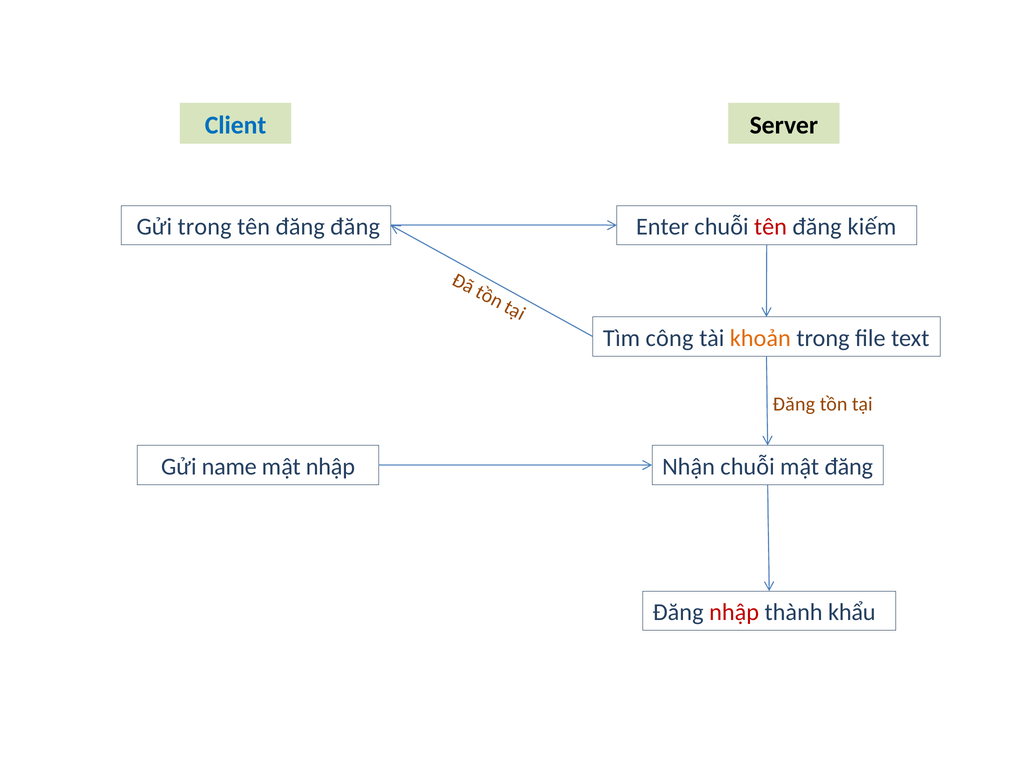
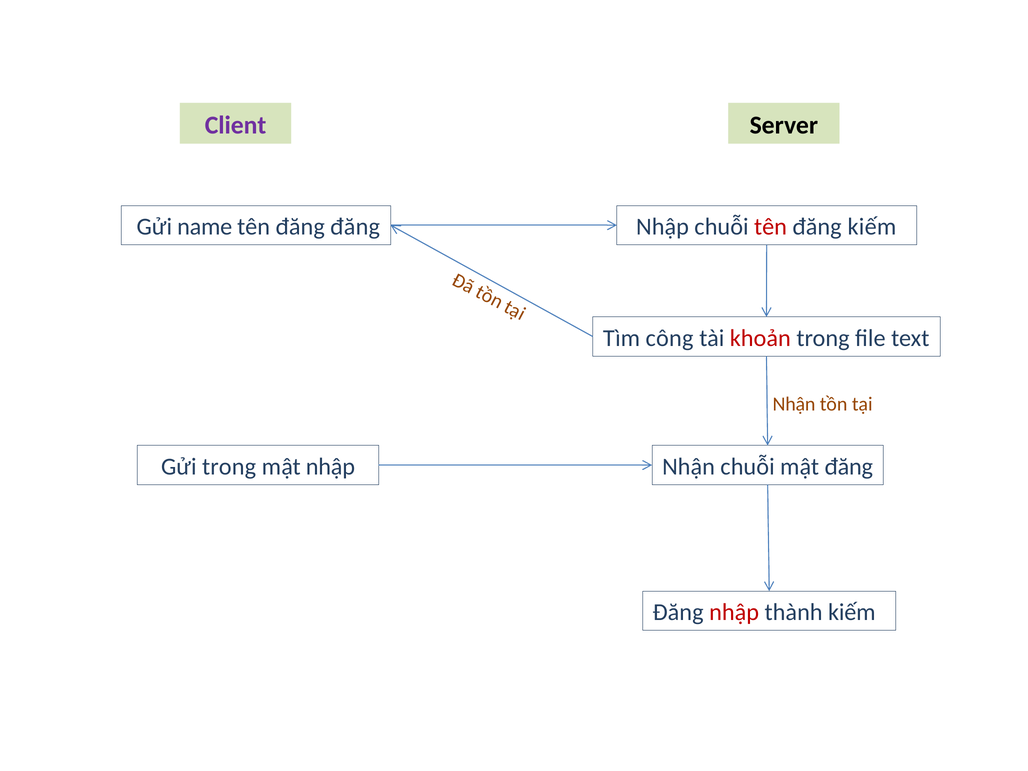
Client colour: blue -> purple
Gửi trong: trong -> name
Enter at (663, 227): Enter -> Nhập
khoản colour: orange -> red
Đăng at (794, 404): Đăng -> Nhận
Gửi name: name -> trong
thành khẩu: khẩu -> kiếm
